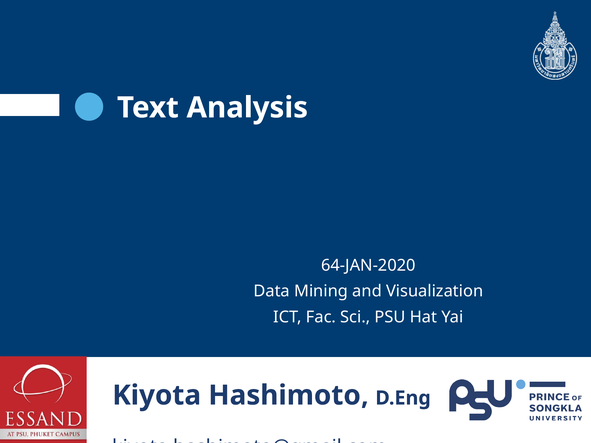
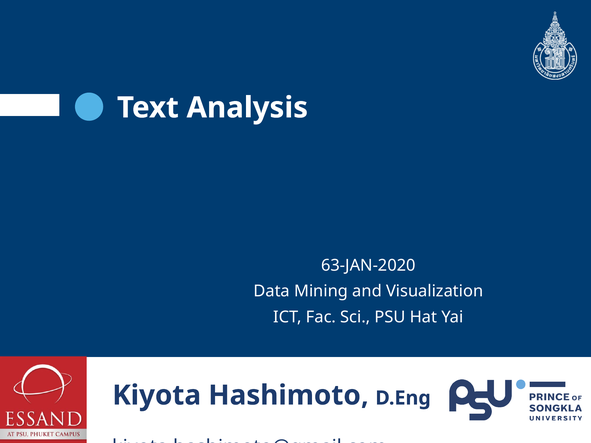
64-JAN-2020: 64-JAN-2020 -> 63-JAN-2020
